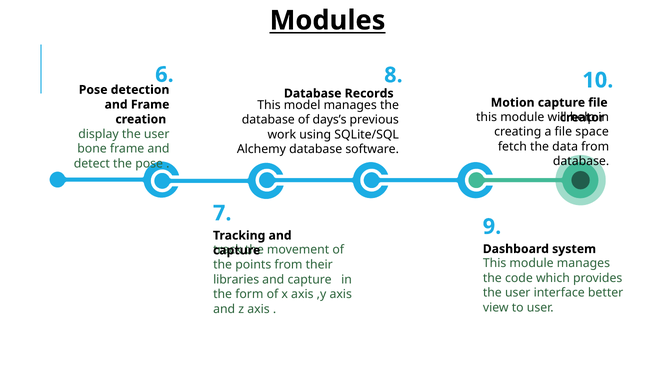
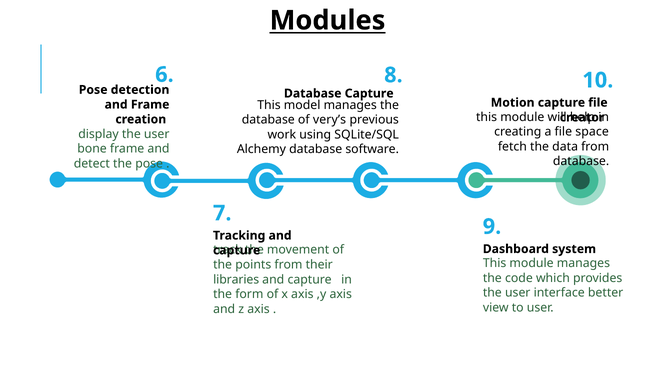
Database Records: Records -> Capture
days’s: days’s -> very’s
